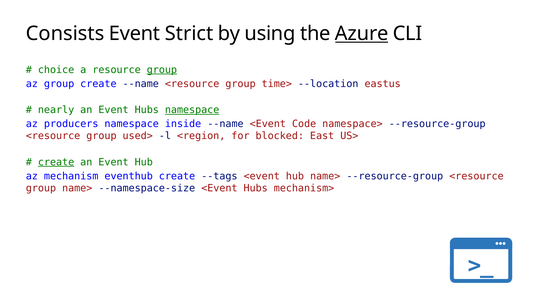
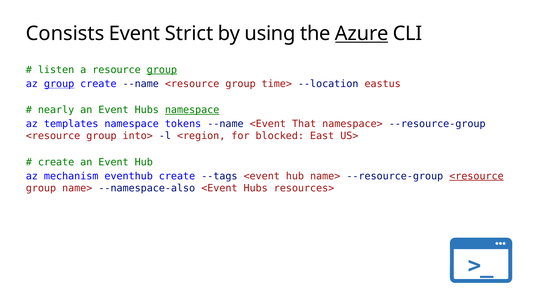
choice: choice -> listen
group at (59, 84) underline: none -> present
producers: producers -> templates
inside: inside -> tokens
Code: Code -> That
used>: used> -> into>
create at (56, 162) underline: present -> none
<resource at (476, 176) underline: none -> present
--namespace-size: --namespace-size -> --namespace-also
mechanism>: mechanism> -> resources>
